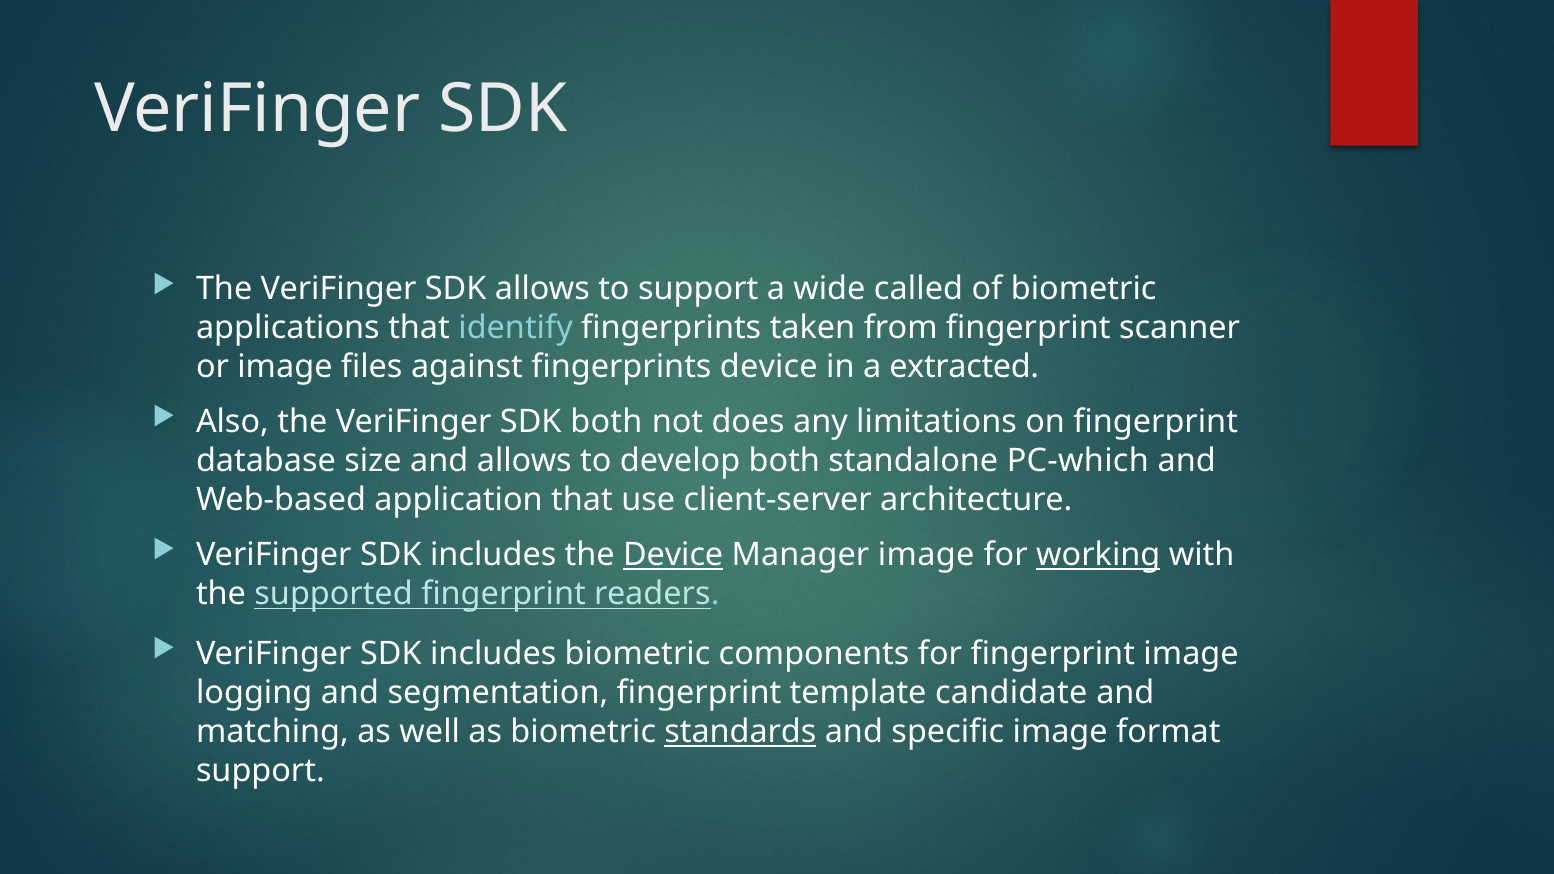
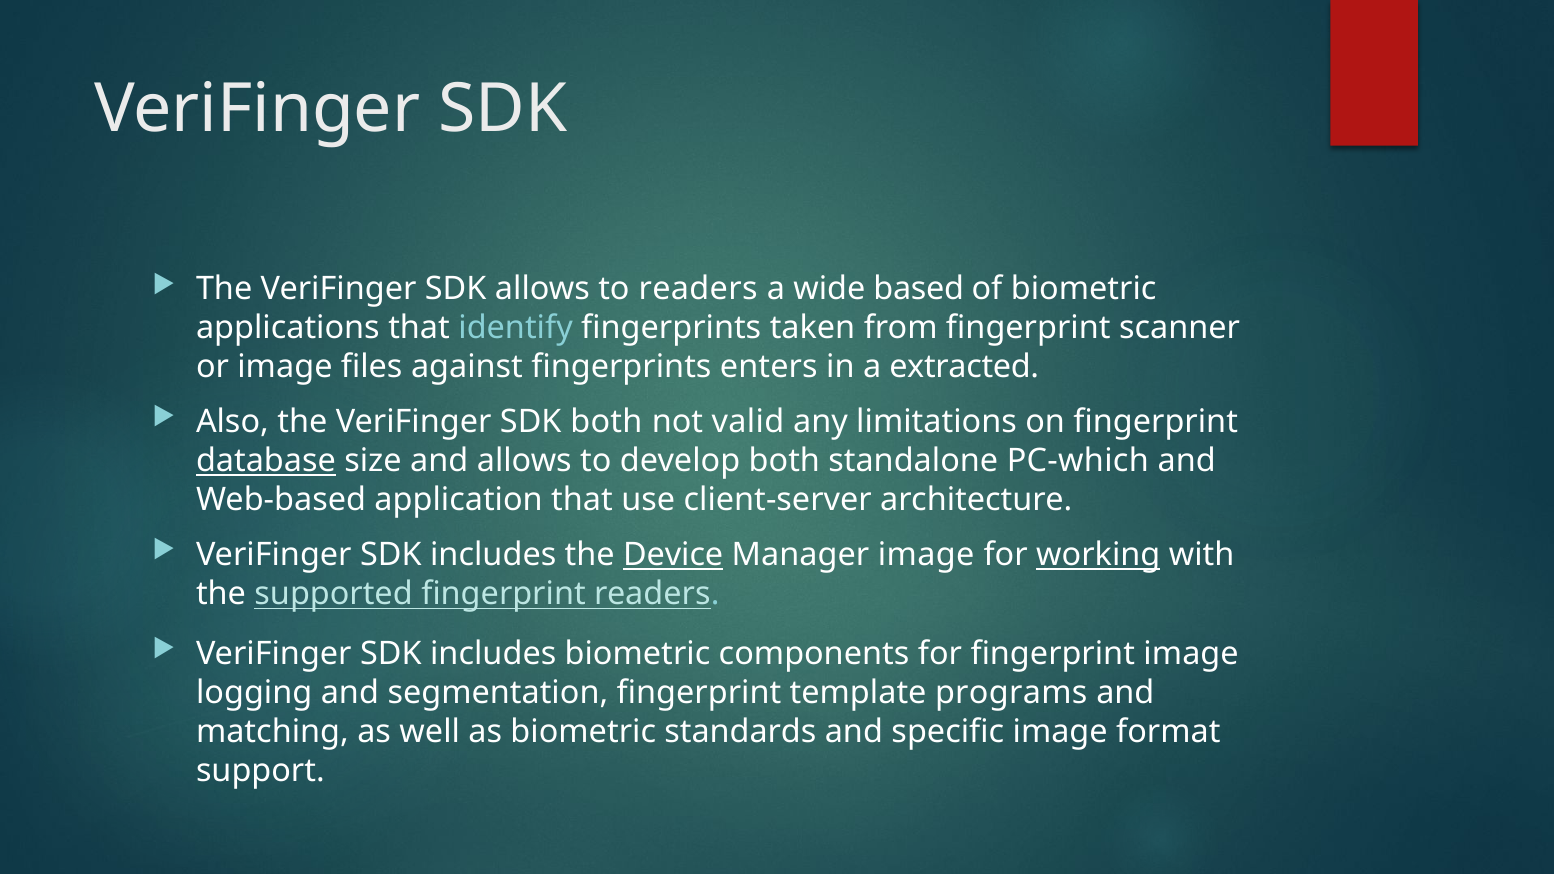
to support: support -> readers
called: called -> based
fingerprints device: device -> enters
does: does -> valid
database underline: none -> present
candidate: candidate -> programs
standards underline: present -> none
